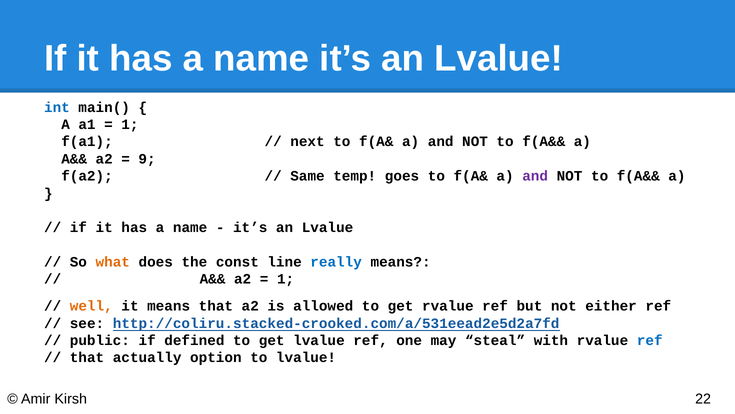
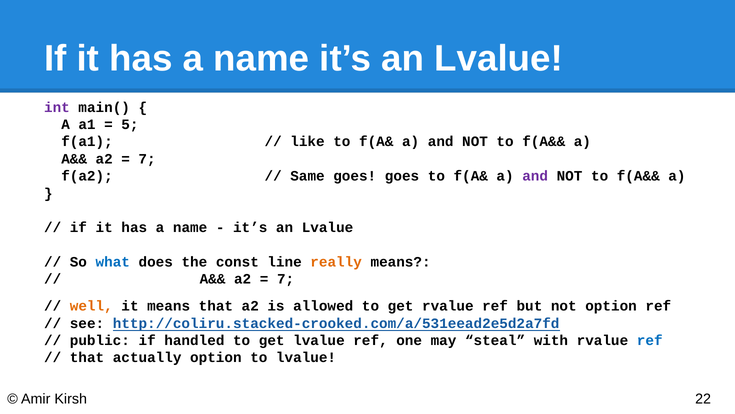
int colour: blue -> purple
1 at (130, 124): 1 -> 5
next: next -> like
9 at (147, 159): 9 -> 7
Same temp: temp -> goes
what colour: orange -> blue
really colour: blue -> orange
1 at (286, 279): 1 -> 7
not either: either -> option
defined: defined -> handled
